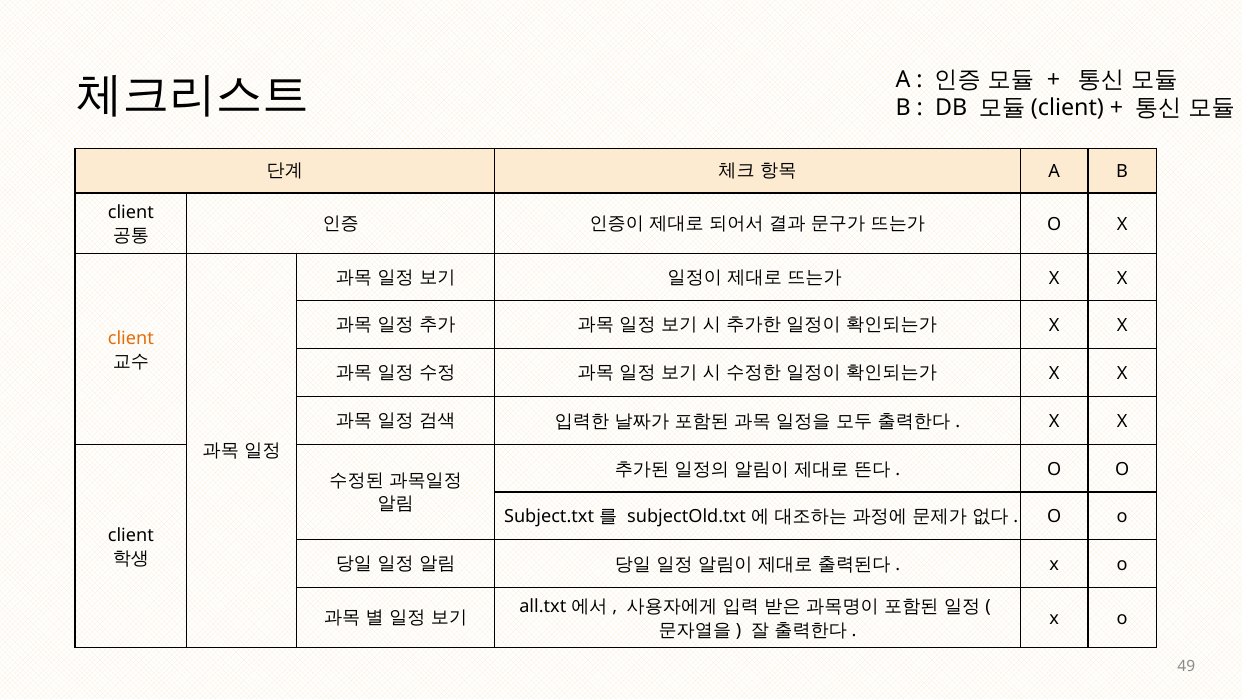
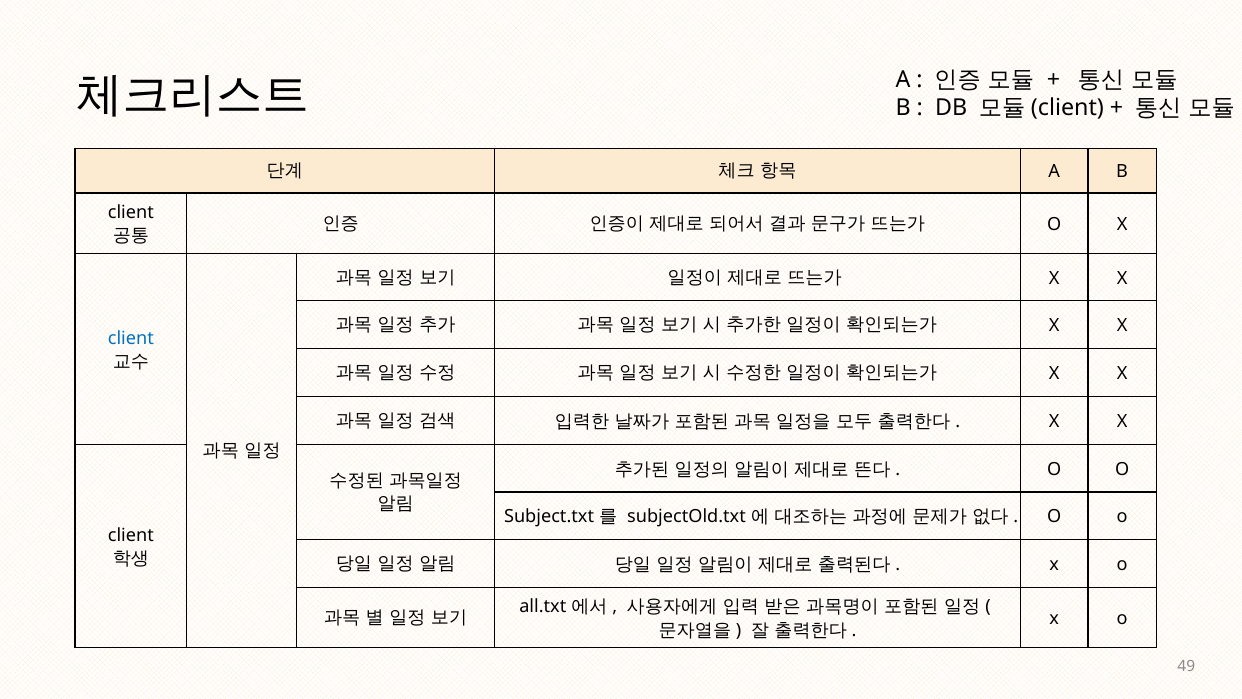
client at (131, 338) colour: orange -> blue
